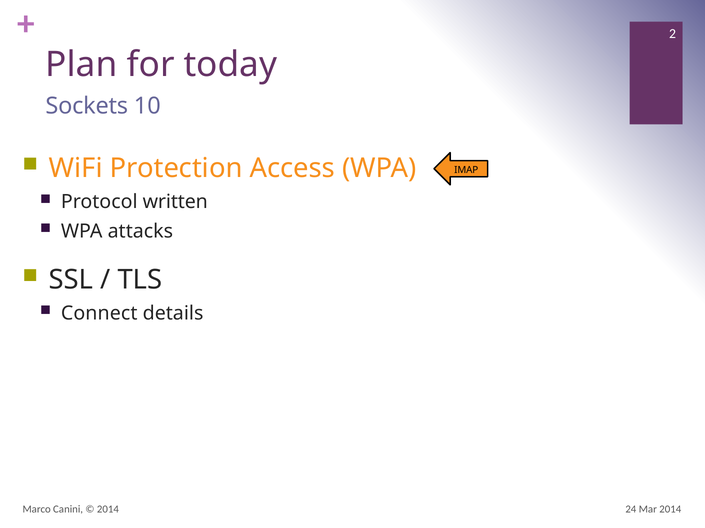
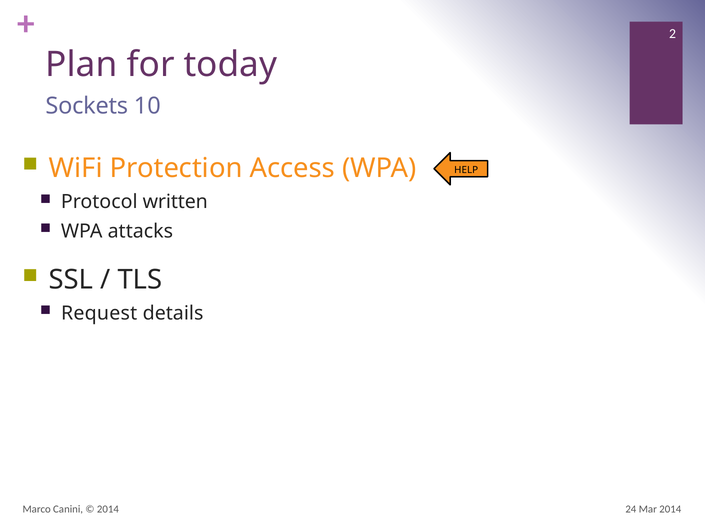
IMAP: IMAP -> HELP
Connect: Connect -> Request
